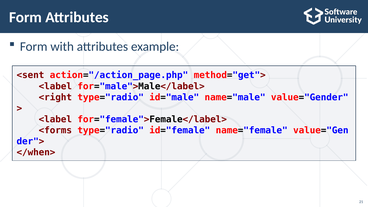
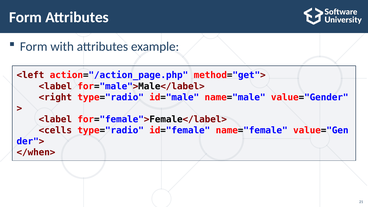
<sent: <sent -> <left
<forms: <forms -> <cells
